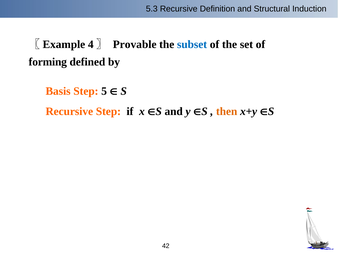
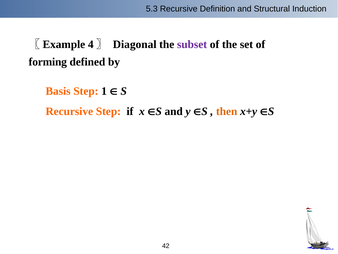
Provable: Provable -> Diagonal
subset colour: blue -> purple
5: 5 -> 1
